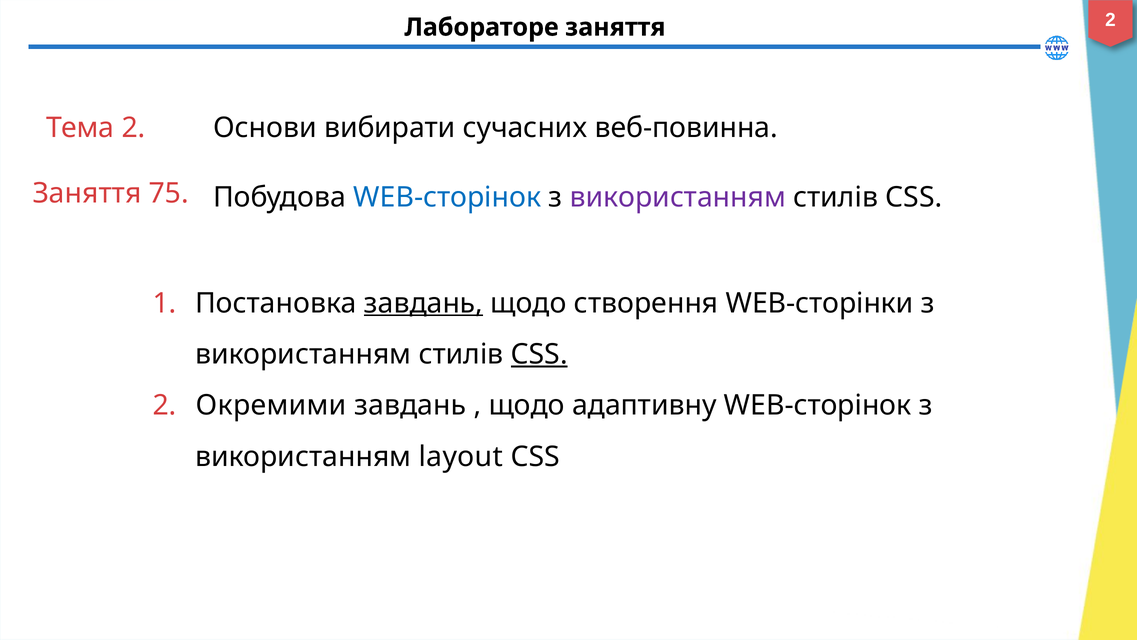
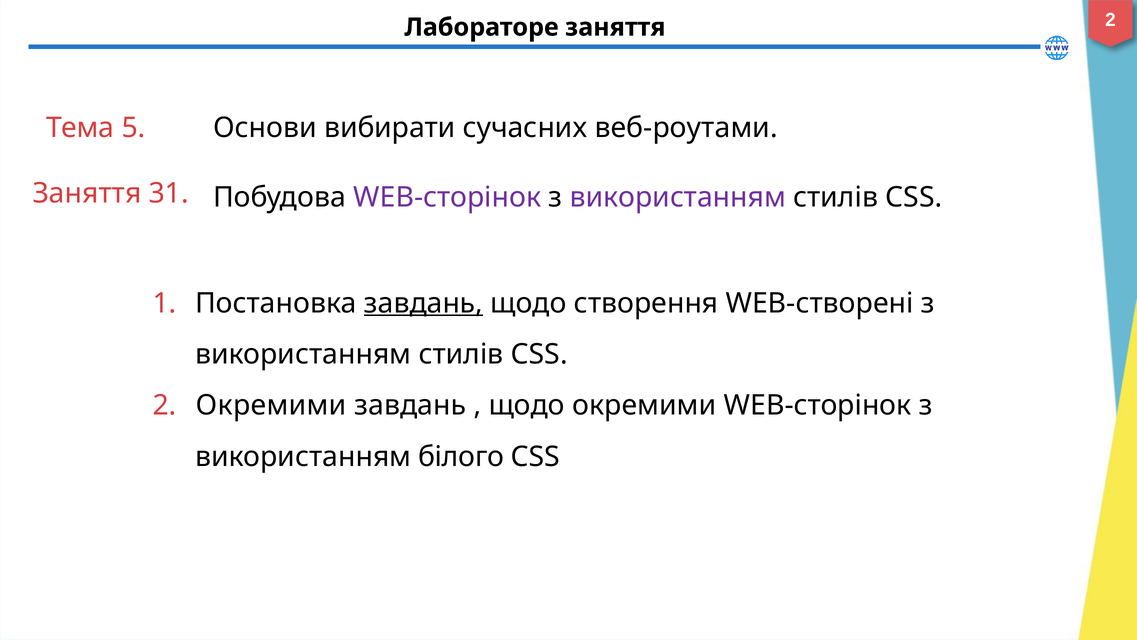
Тема 2: 2 -> 5
веб-повинна: веб-повинна -> веб-роутами
75: 75 -> 31
WEB-сторінок at (447, 197) colour: blue -> purple
WEB-сторінки: WEB-сторінки -> WEB-створені
CSS at (539, 354) underline: present -> none
щодо адаптивну: адаптивну -> окремими
layout: layout -> білого
